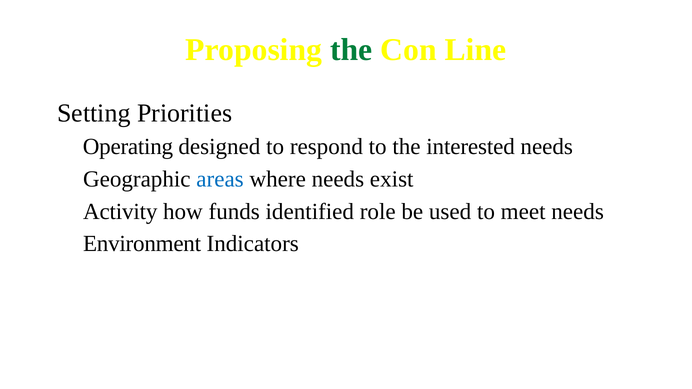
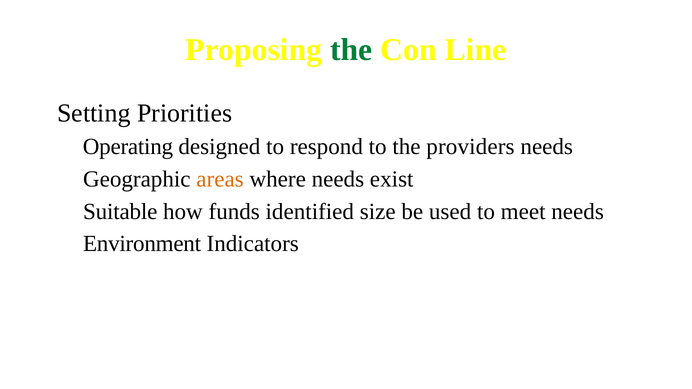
interested: interested -> providers
areas colour: blue -> orange
Activity: Activity -> Suitable
role: role -> size
